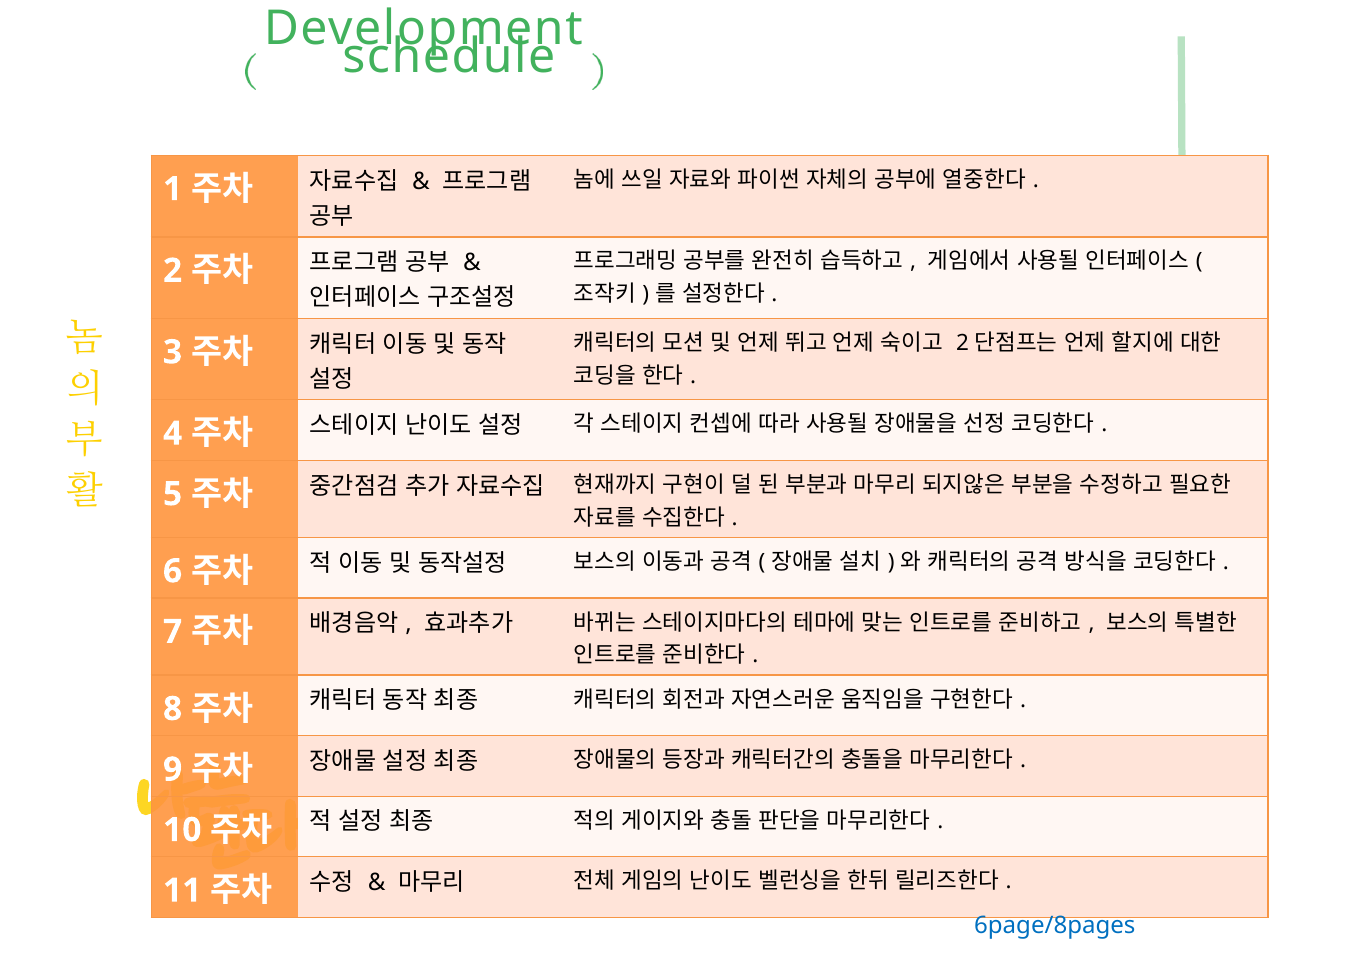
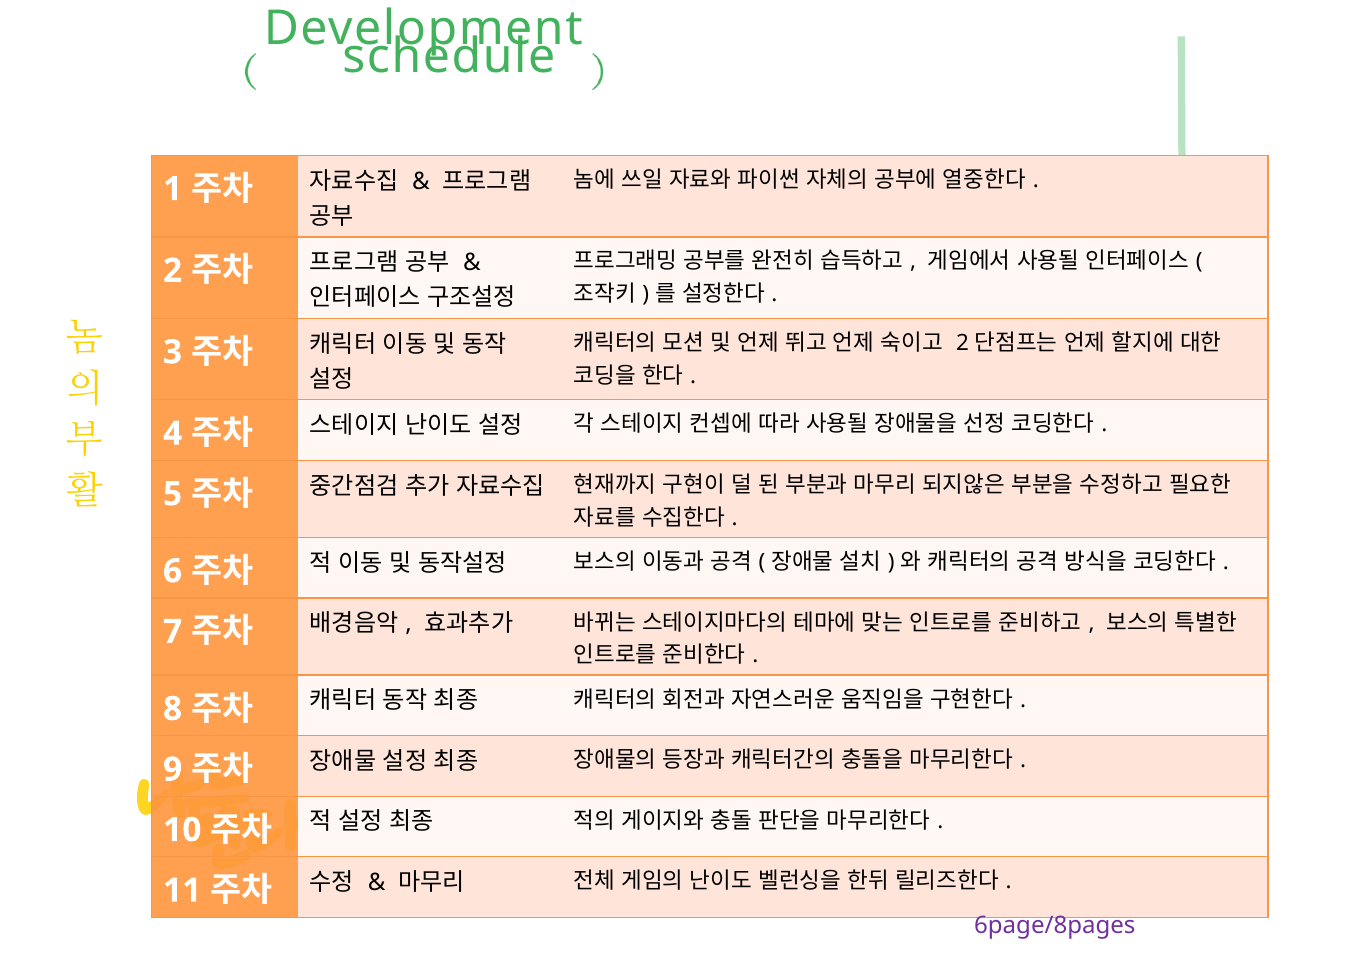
6page/8pages colour: blue -> purple
